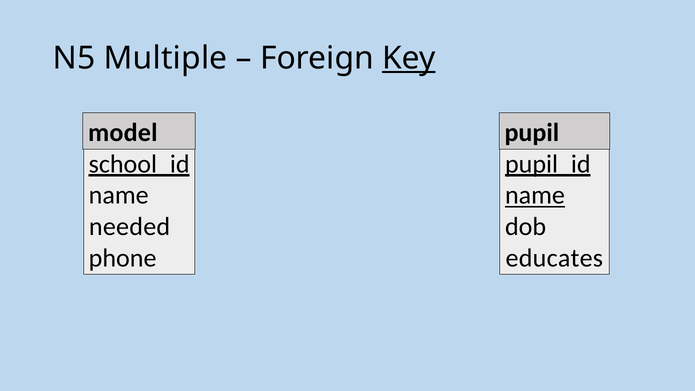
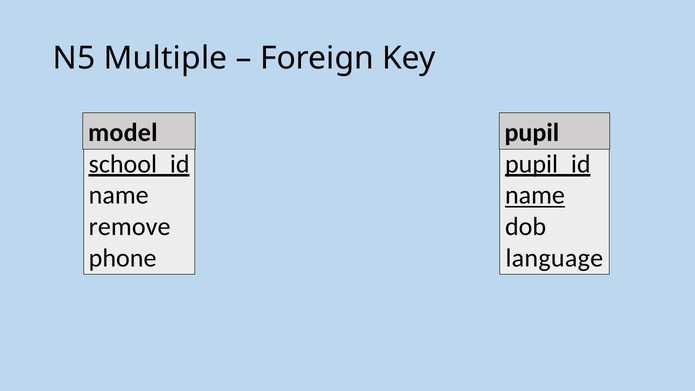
Key underline: present -> none
needed: needed -> remove
educates: educates -> language
